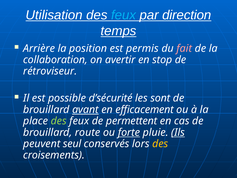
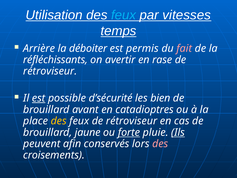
direction: direction -> vitesses
position: position -> déboiter
collaboration: collaboration -> réfléchissants
stop: stop -> rase
est at (39, 98) underline: none -> present
sont: sont -> bien
avant underline: present -> none
efficacement: efficacement -> catadioptres
des at (59, 121) colour: light green -> yellow
feux de permettent: permettent -> rétroviseur
route: route -> jaune
seul: seul -> afin
des at (160, 144) colour: yellow -> pink
